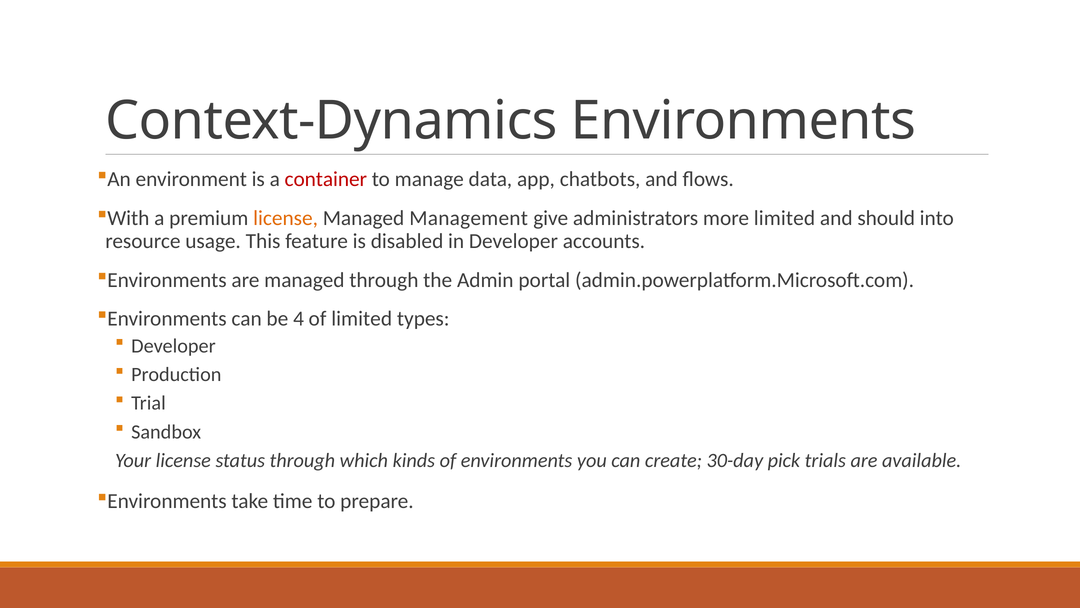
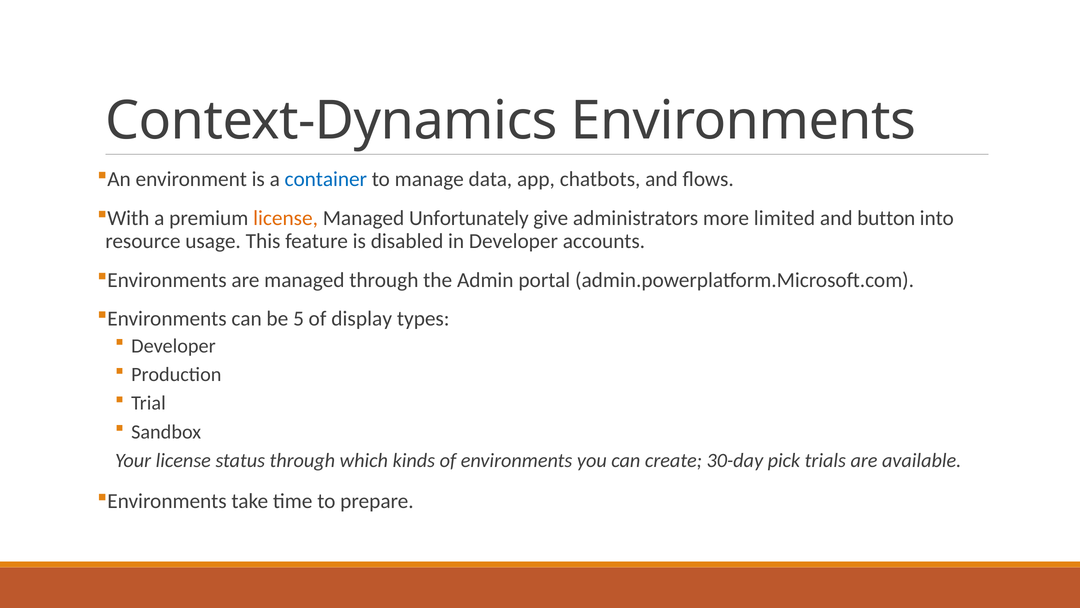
container colour: red -> blue
Management: Management -> Unfortunately
should: should -> button
4: 4 -> 5
of limited: limited -> display
